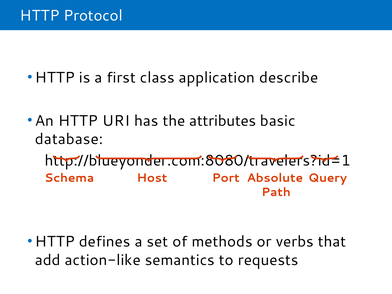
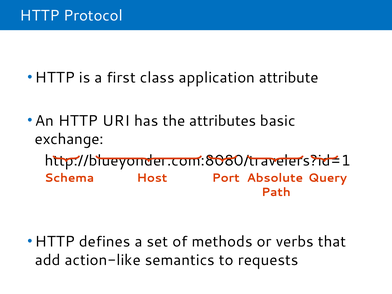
describe: describe -> attribute
database: database -> exchange
